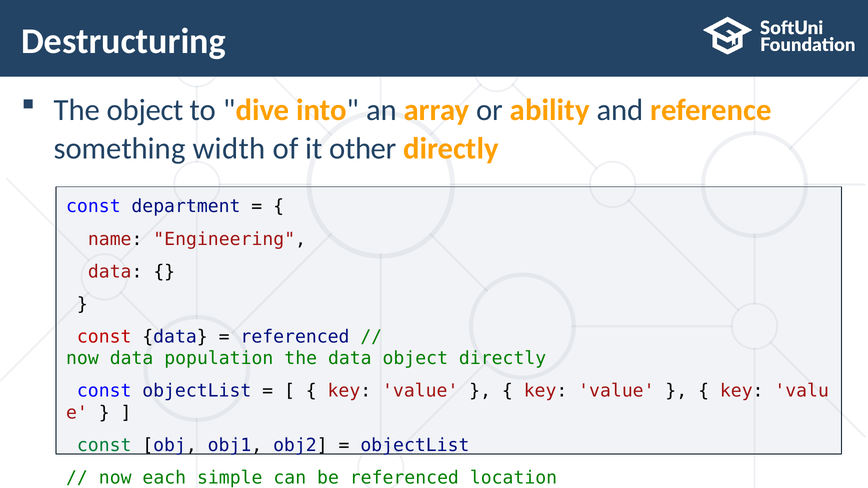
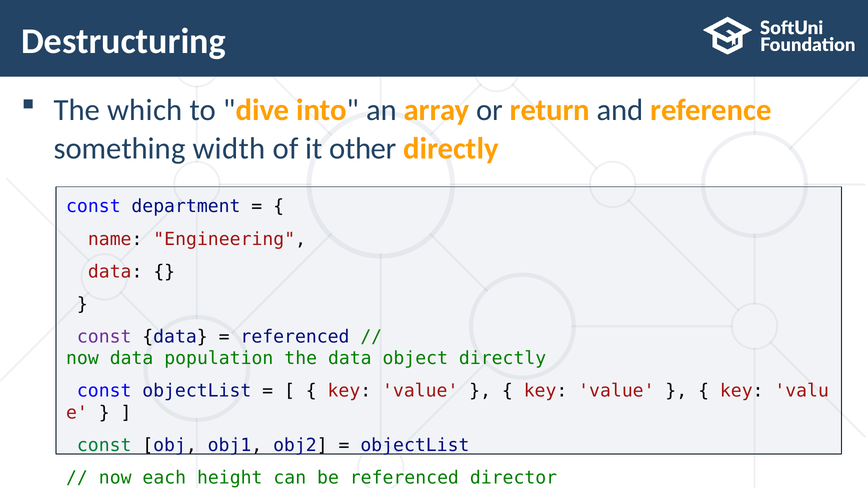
The object: object -> which
ability: ability -> return
const at (104, 337) colour: red -> purple
simple: simple -> height
location: location -> director
